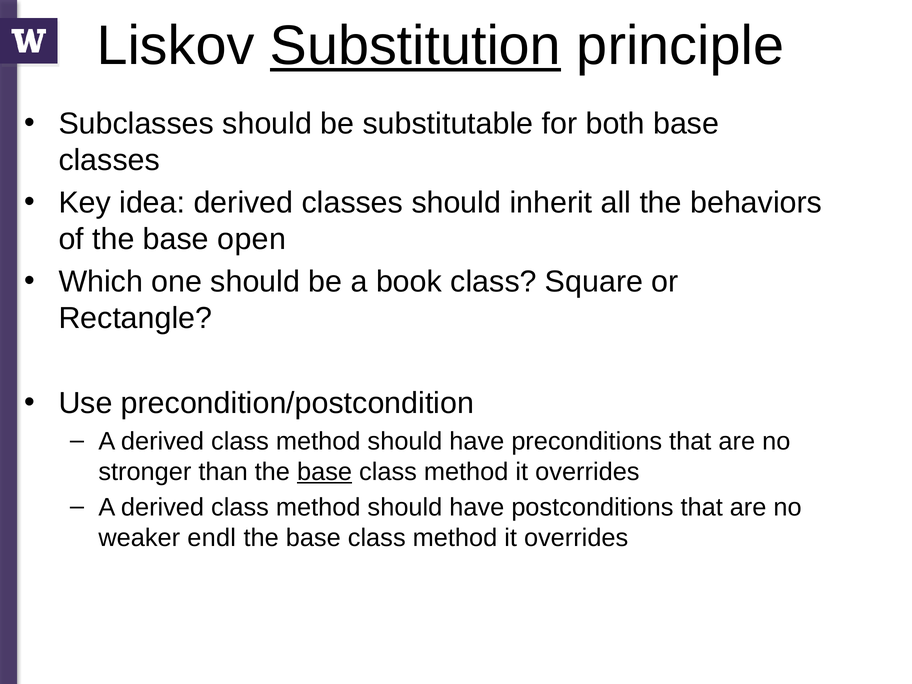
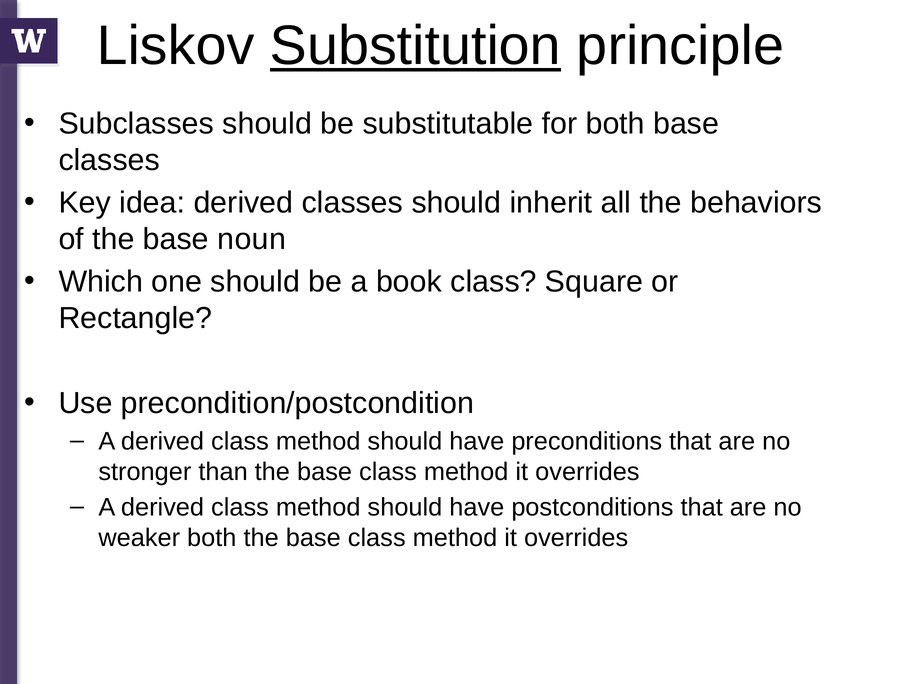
open: open -> noun
base at (325, 472) underline: present -> none
weaker endl: endl -> both
